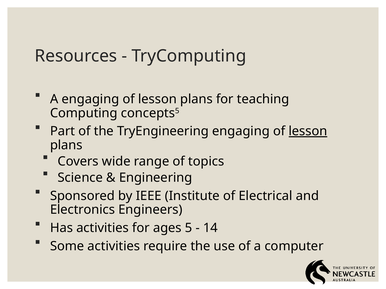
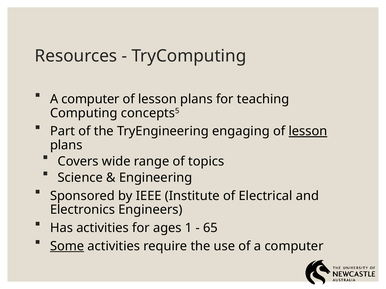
engaging at (90, 99): engaging -> computer
5: 5 -> 1
14: 14 -> 65
Some underline: none -> present
